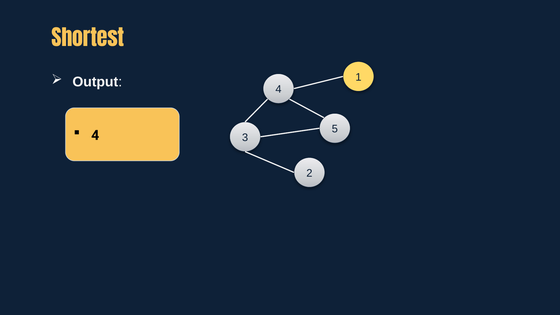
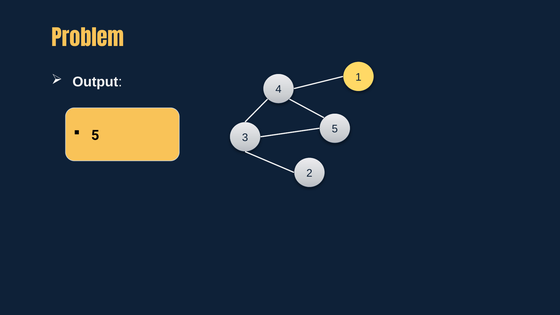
Shortest: Shortest -> Problem
4 at (95, 135): 4 -> 5
